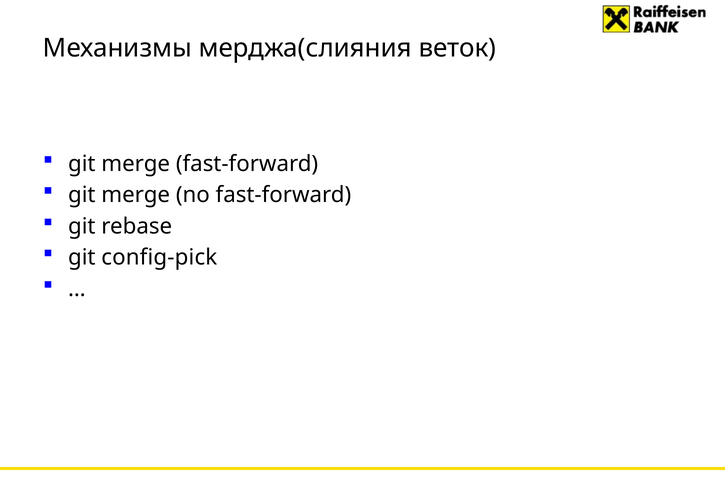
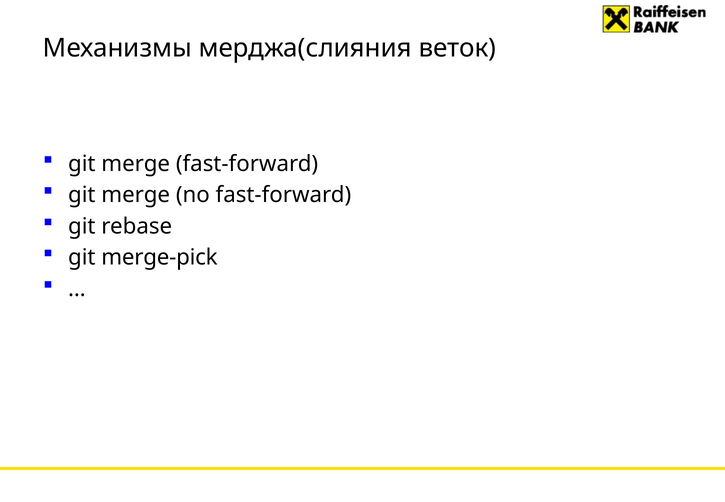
config-pick: config-pick -> merge-pick
